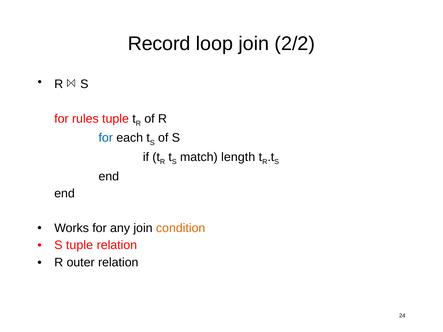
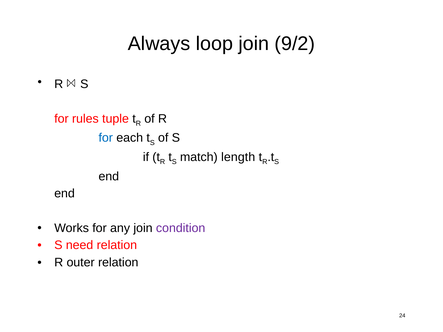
Record: Record -> Always
2/2: 2/2 -> 9/2
condition colour: orange -> purple
S tuple: tuple -> need
